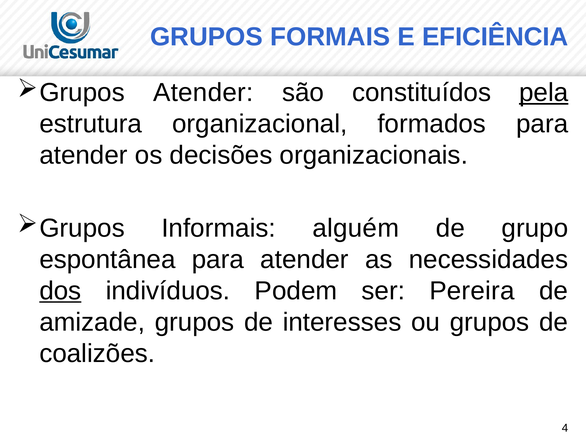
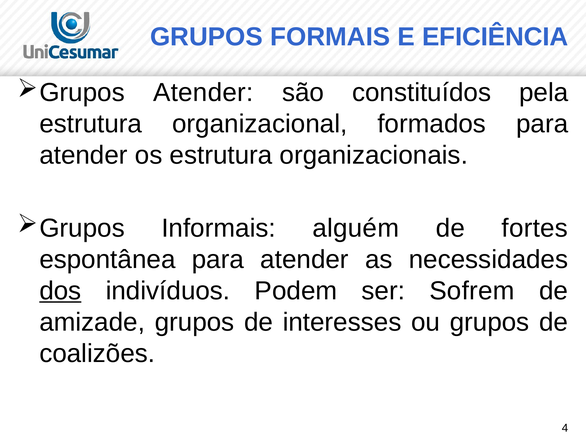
pela underline: present -> none
os decisões: decisões -> estrutura
grupo: grupo -> fortes
Pereira: Pereira -> Sofrem
